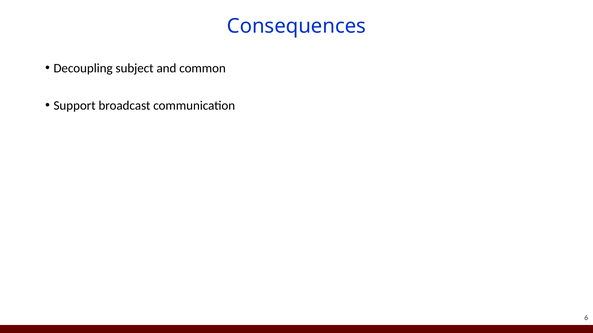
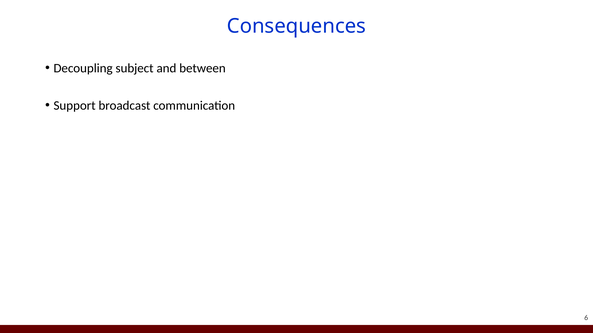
common: common -> between
